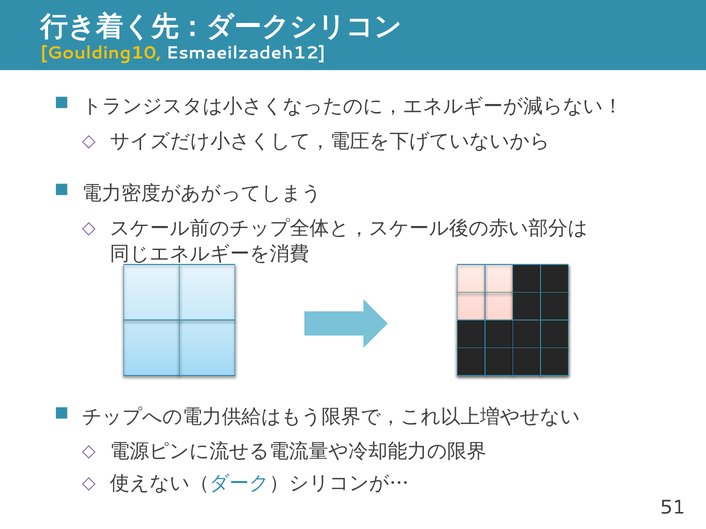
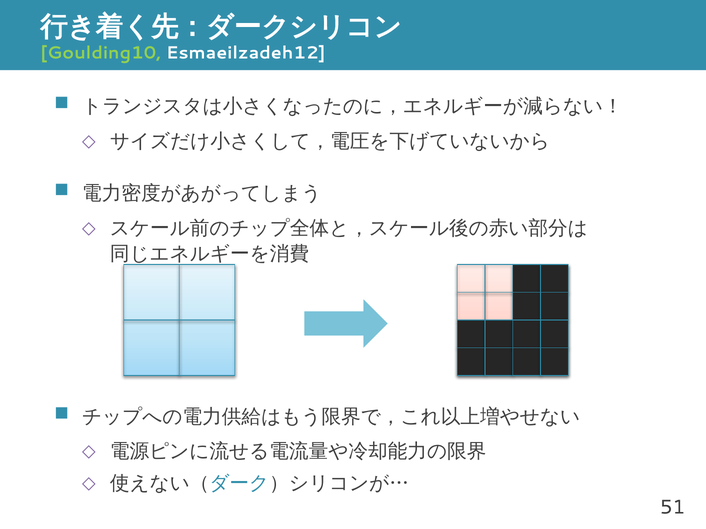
Goulding10 colour: yellow -> light green
